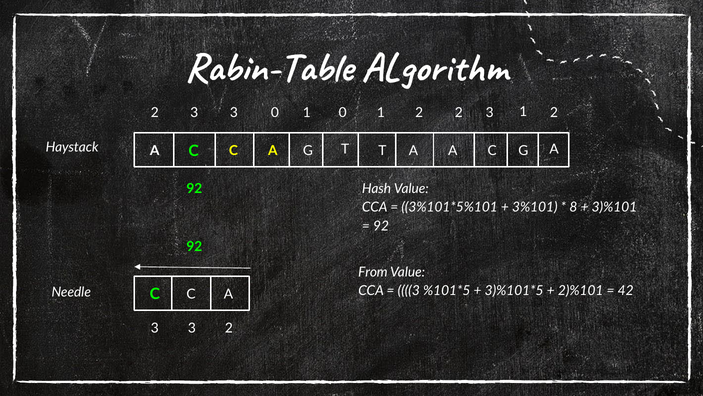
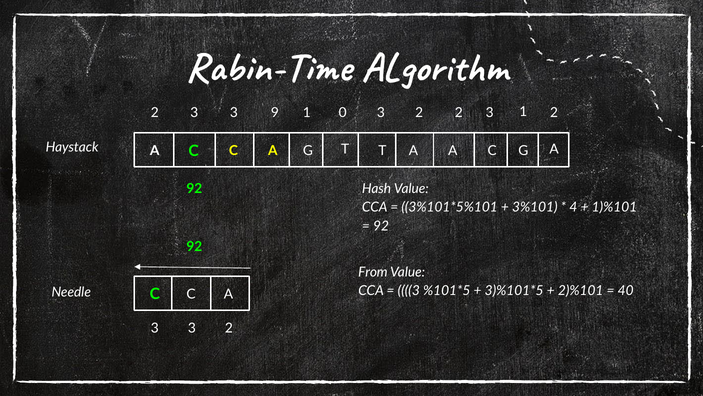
Rabin-Table: Rabin-Table -> Rabin-Time
3 0: 0 -> 9
1 0 1: 1 -> 3
8: 8 -> 4
3)%101: 3)%101 -> 1)%101
42: 42 -> 40
